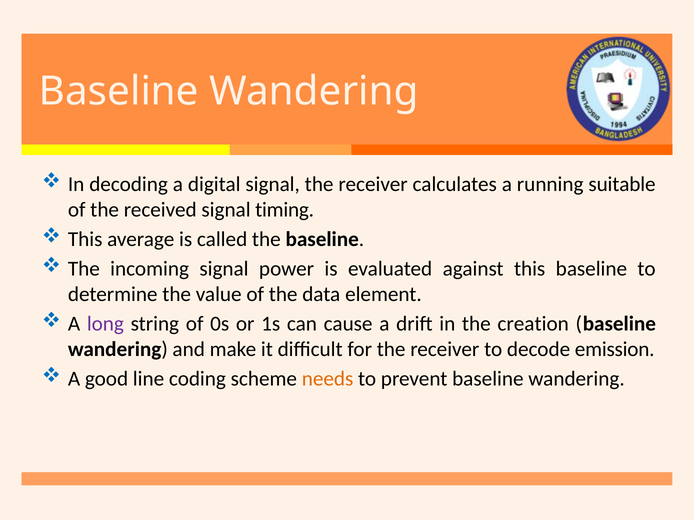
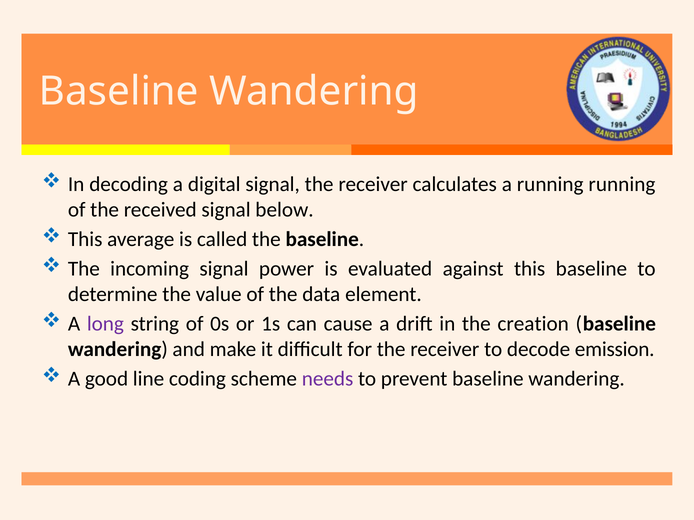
running suitable: suitable -> running
timing: timing -> below
needs colour: orange -> purple
